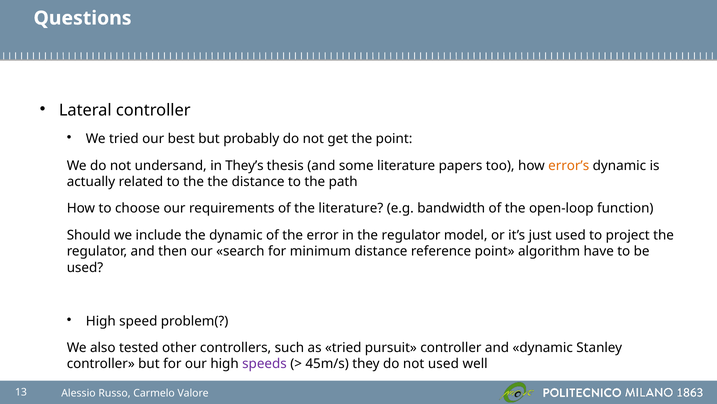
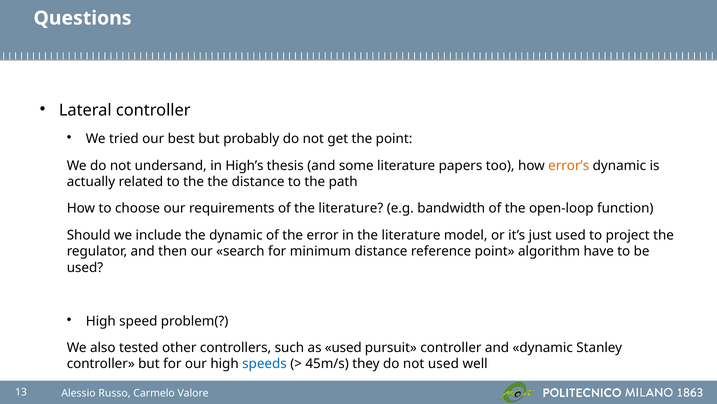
They’s: They’s -> High’s
in the regulator: regulator -> literature
as tried: tried -> used
speeds colour: purple -> blue
